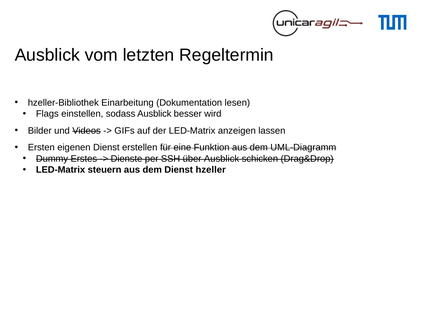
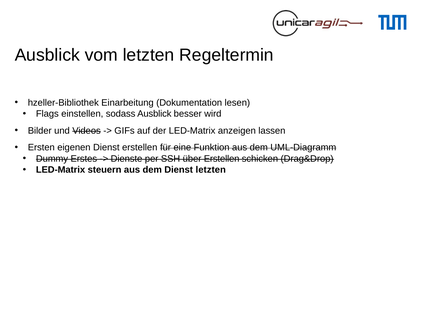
über Ausblick: Ausblick -> Erstellen
Dienst hzeller: hzeller -> letzten
